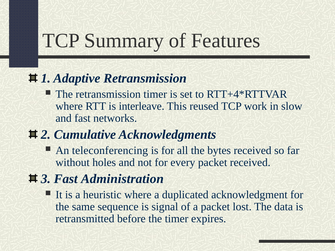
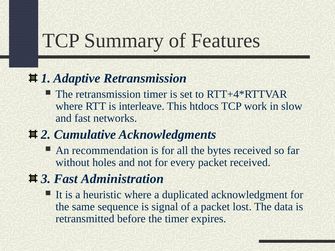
reused: reused -> htdocs
teleconferencing: teleconferencing -> recommendation
